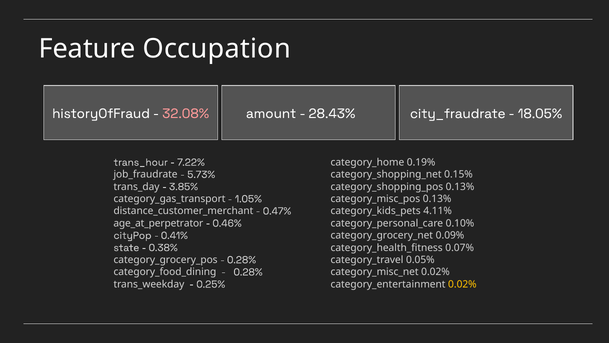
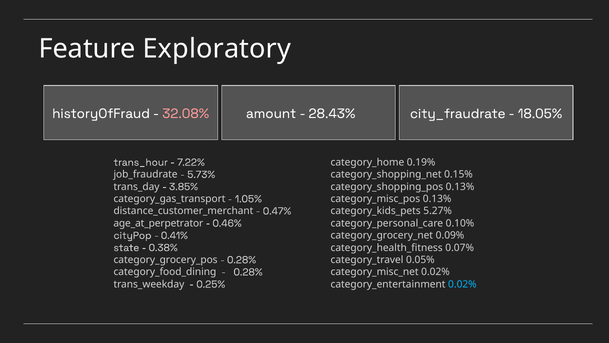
Occupation: Occupation -> Exploratory
4.11%: 4.11% -> 5.27%
0.02% at (462, 284) colour: yellow -> light blue
